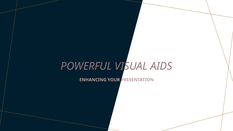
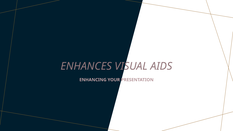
POWERFUL: POWERFUL -> ENHANCES
